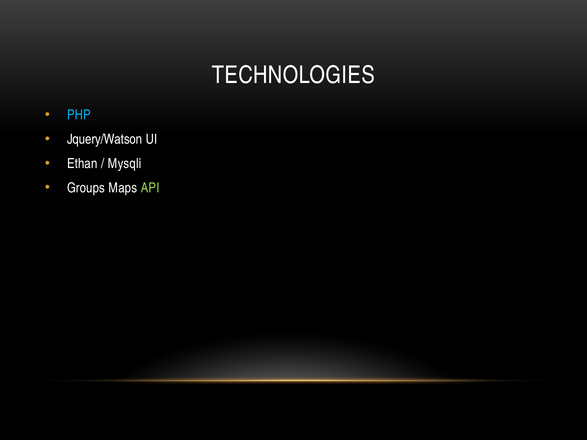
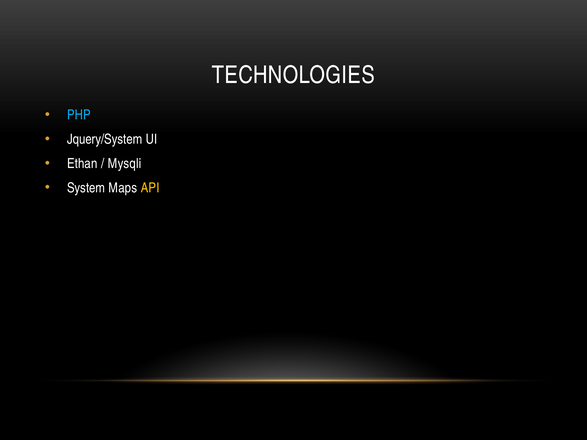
Jquery/Watson: Jquery/Watson -> Jquery/System
Groups: Groups -> System
API colour: light green -> yellow
